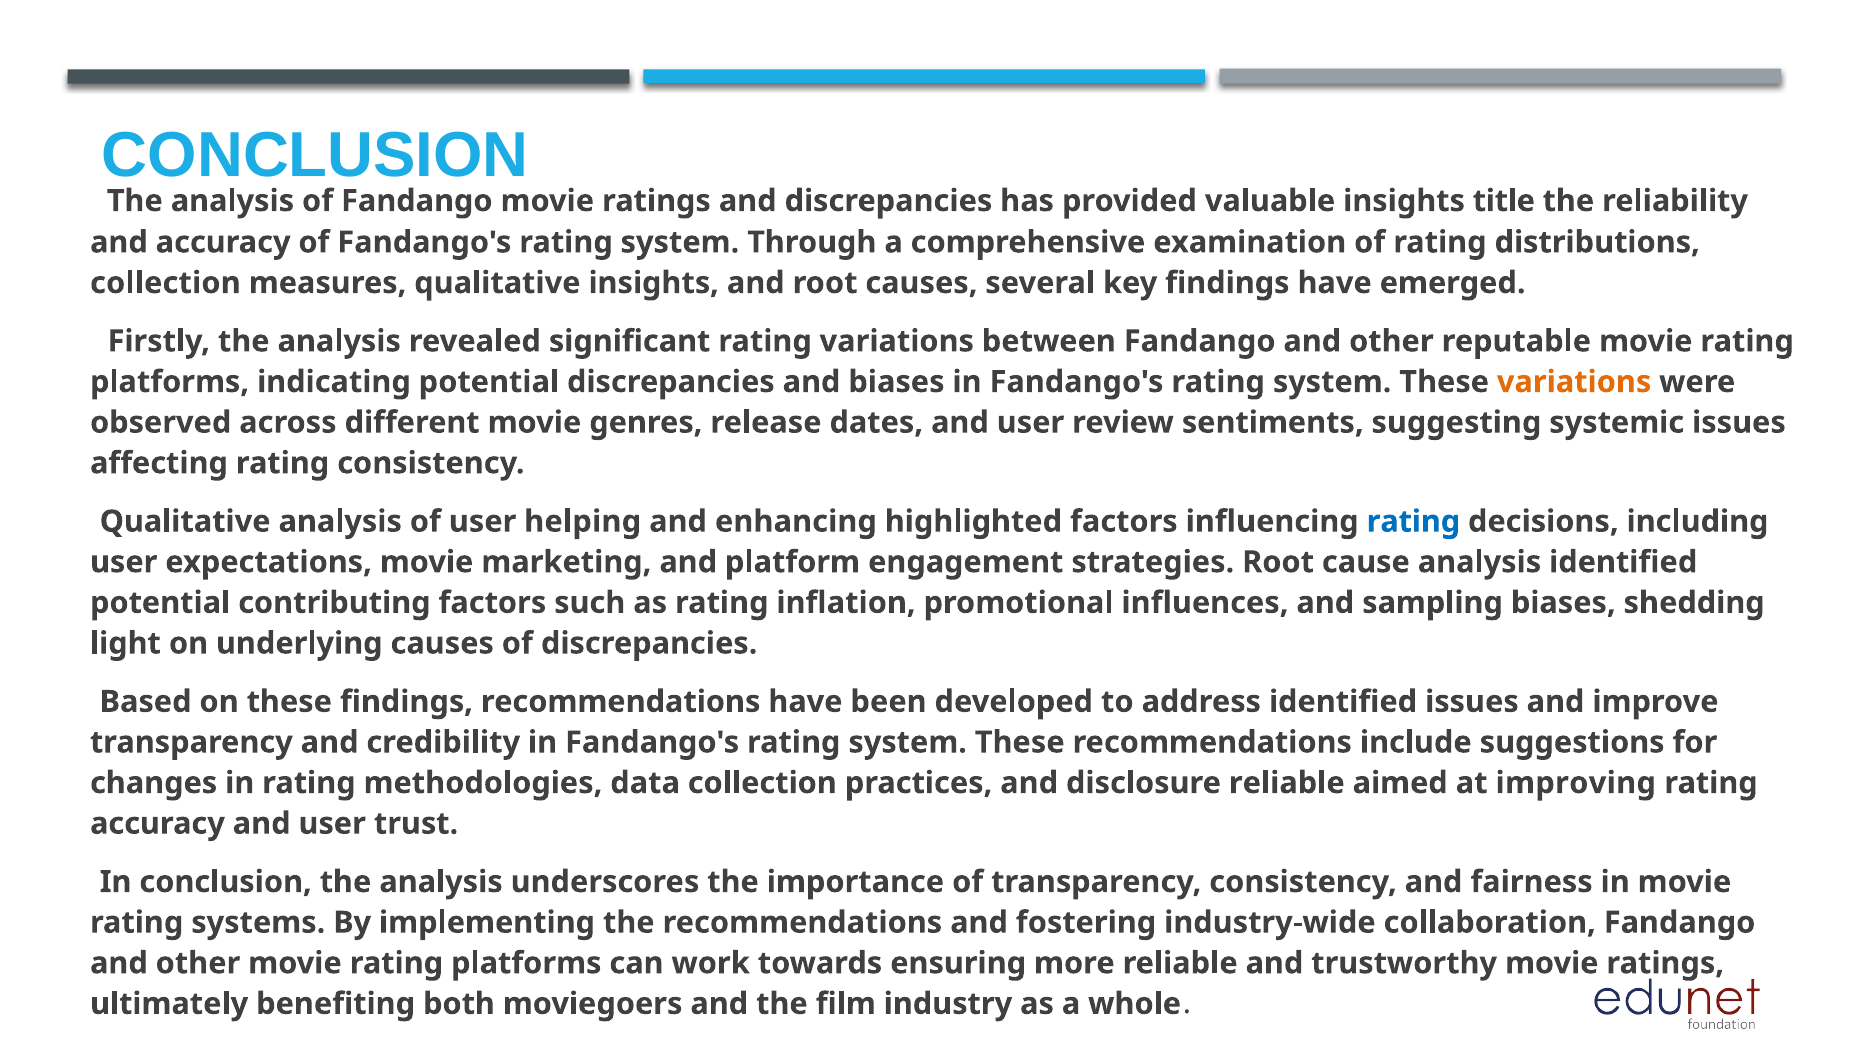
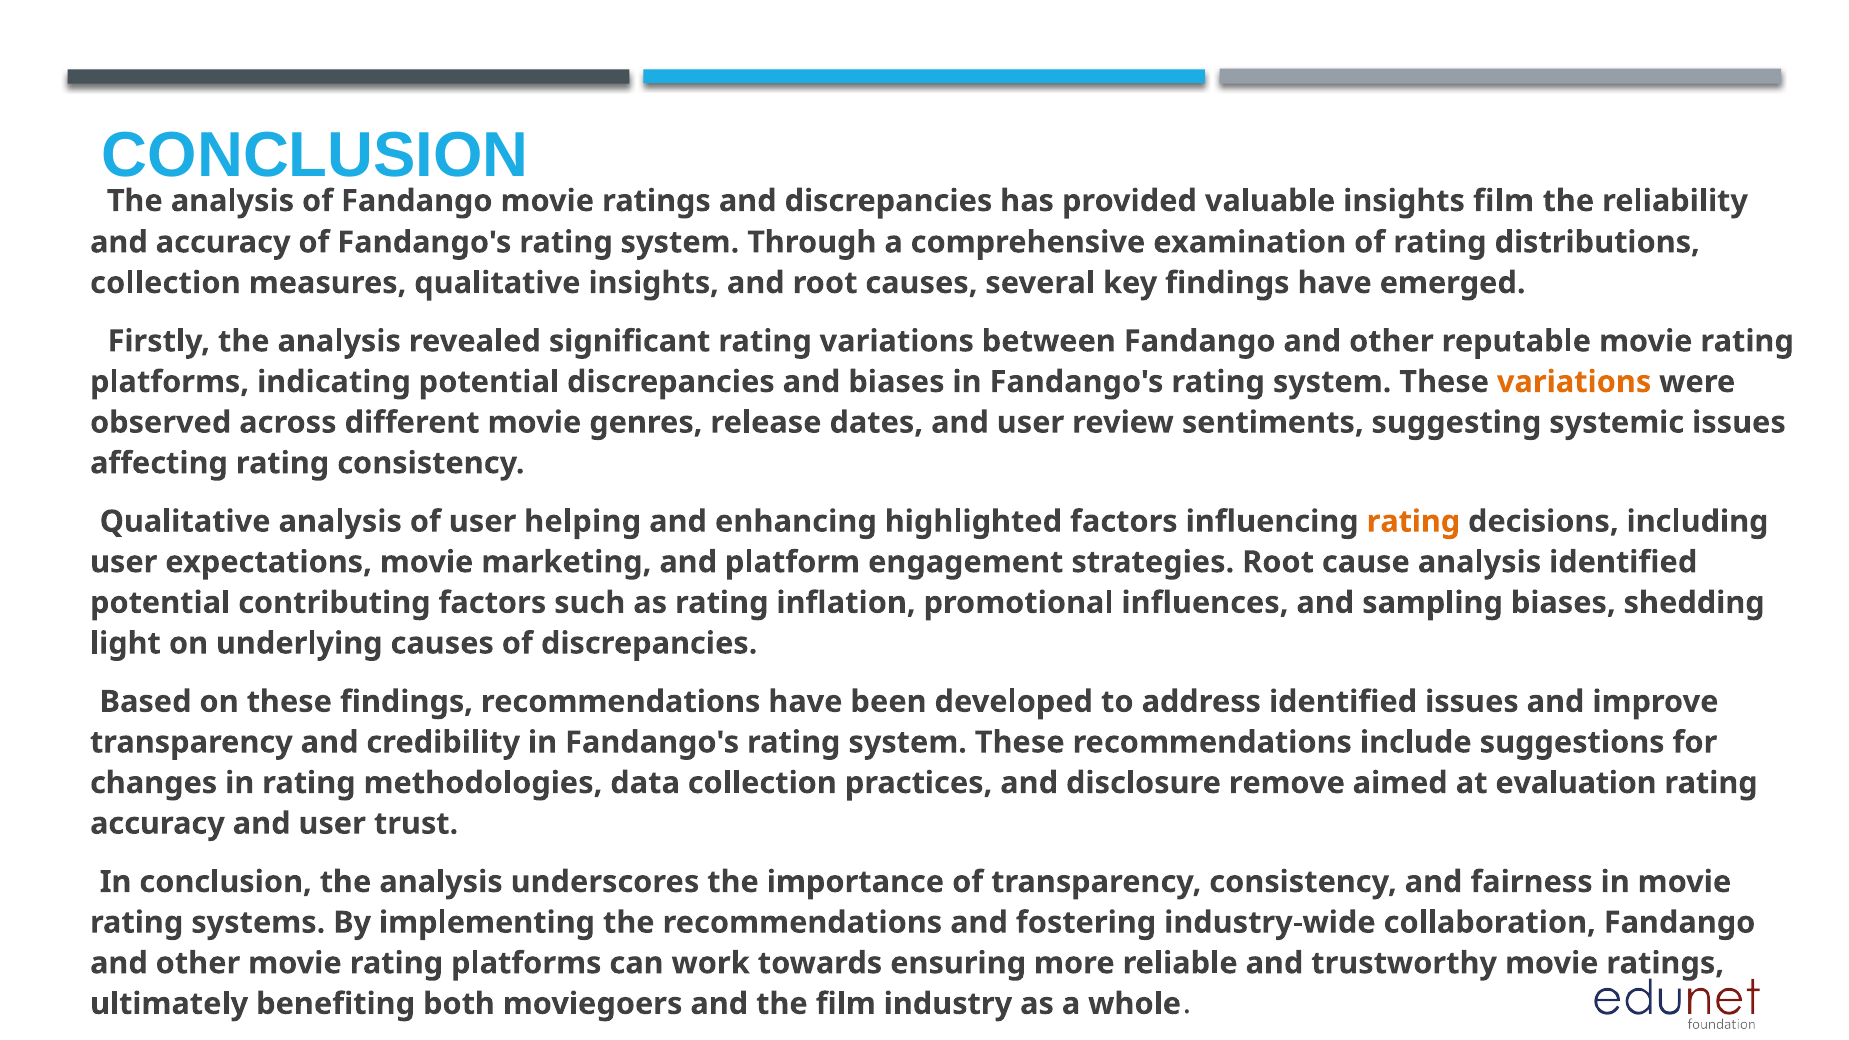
insights title: title -> film
rating at (1413, 522) colour: blue -> orange
disclosure reliable: reliable -> remove
improving: improving -> evaluation
